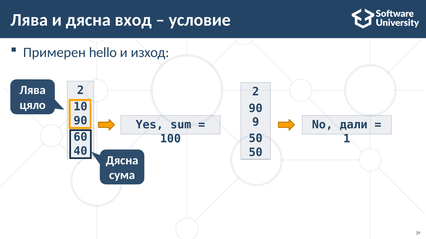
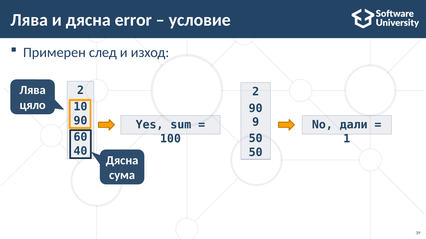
вход: вход -> error
hello: hello -> след
